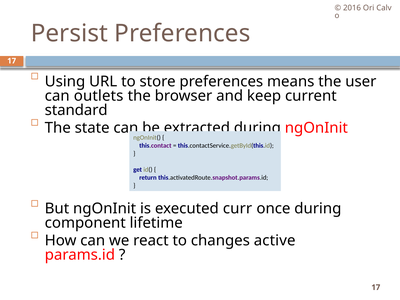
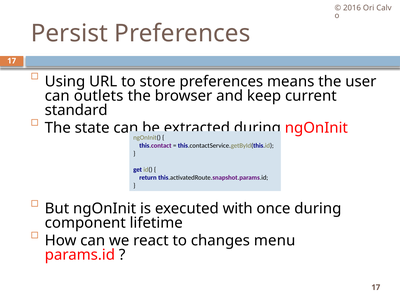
curr: curr -> with
active: active -> menu
